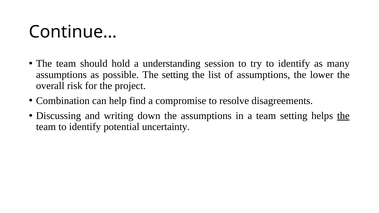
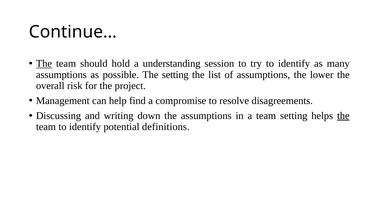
The at (44, 64) underline: none -> present
Combination: Combination -> Management
uncertainty: uncertainty -> definitions
